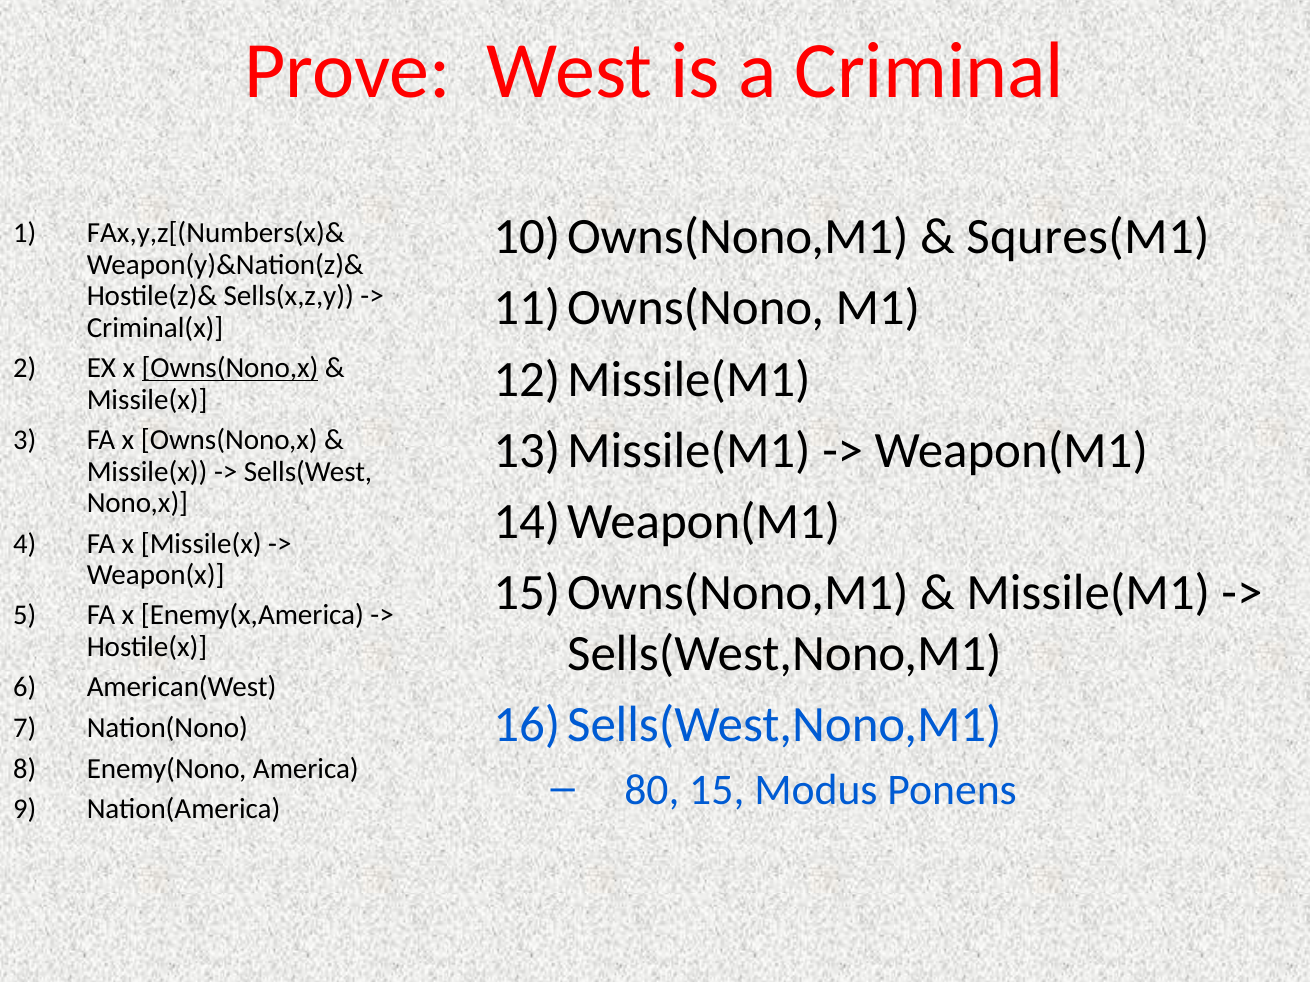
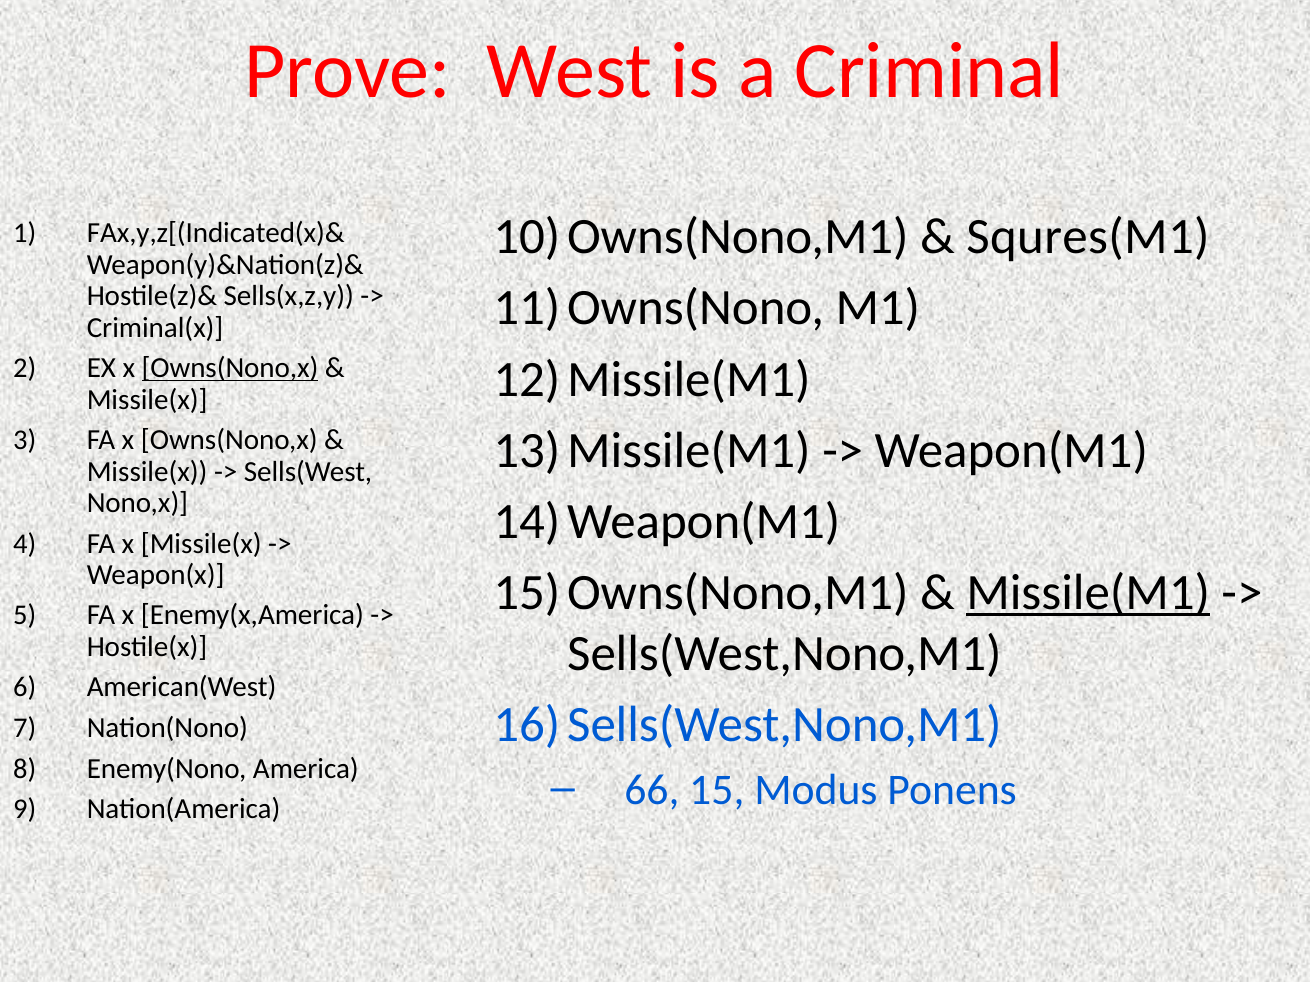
FAx,y,z[(Numbers(x)&: FAx,y,z[(Numbers(x)& -> FAx,y,z[(Indicated(x)&
Missile(M1 underline: none -> present
80: 80 -> 66
